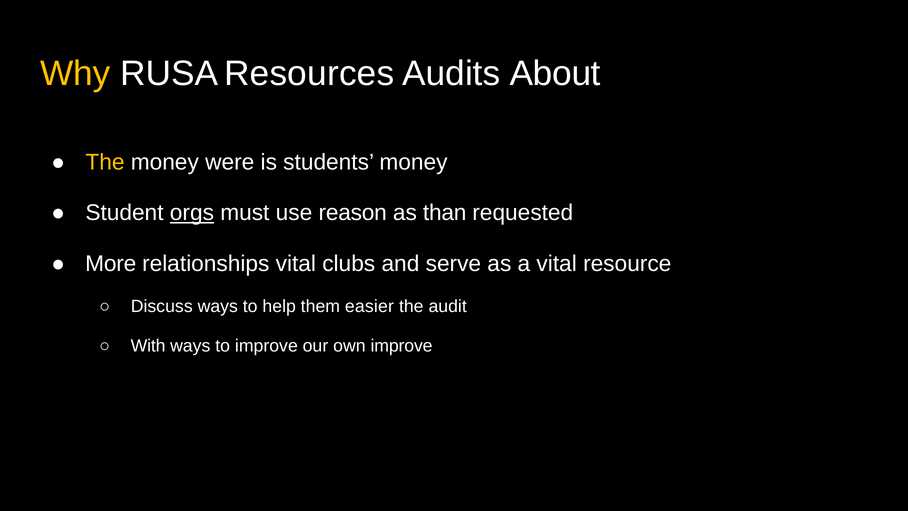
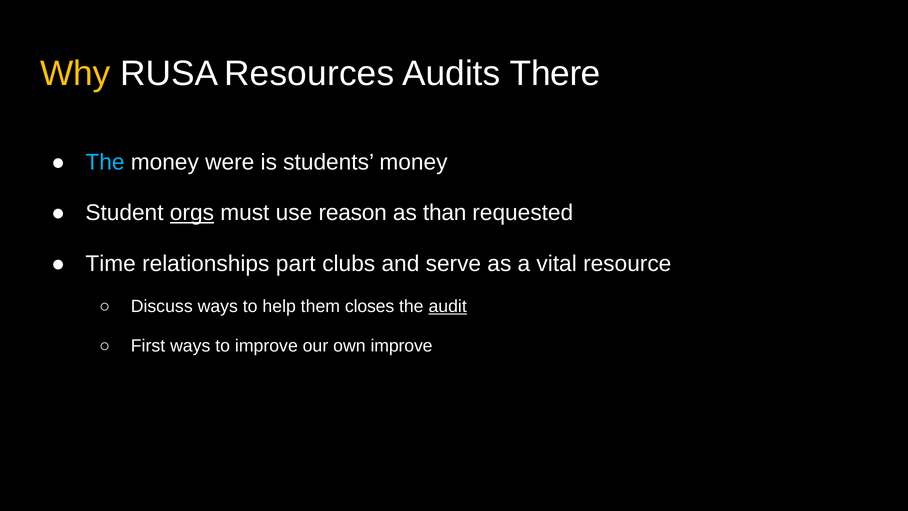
About: About -> There
The at (105, 162) colour: yellow -> light blue
More: More -> Time
relationships vital: vital -> part
easier: easier -> closes
audit underline: none -> present
With: With -> First
